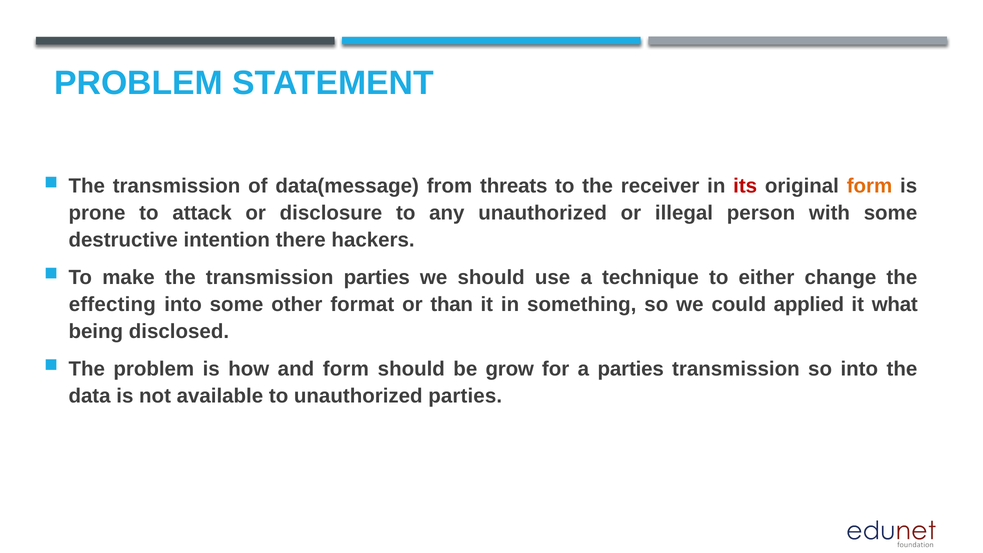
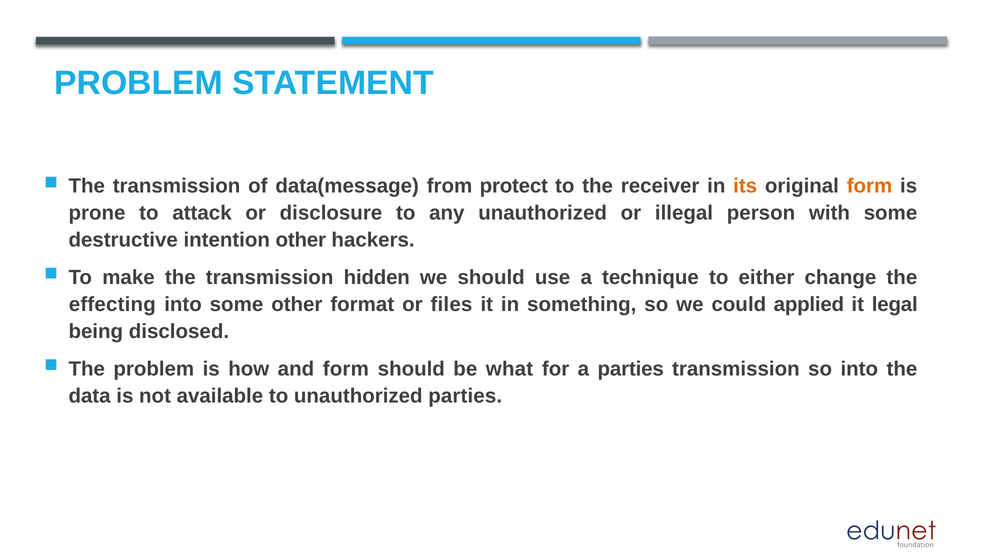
threats: threats -> protect
its colour: red -> orange
intention there: there -> other
transmission parties: parties -> hidden
than: than -> files
what: what -> legal
grow: grow -> what
